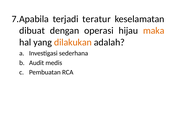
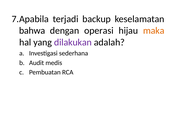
teratur: teratur -> backup
dibuat: dibuat -> bahwa
dilakukan colour: orange -> purple
